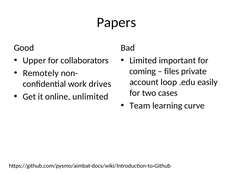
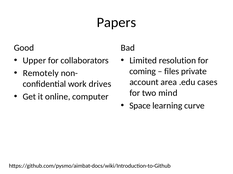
important: important -> resolution
loop: loop -> area
easily: easily -> cases
cases: cases -> mind
unlimited: unlimited -> computer
Team: Team -> Space
